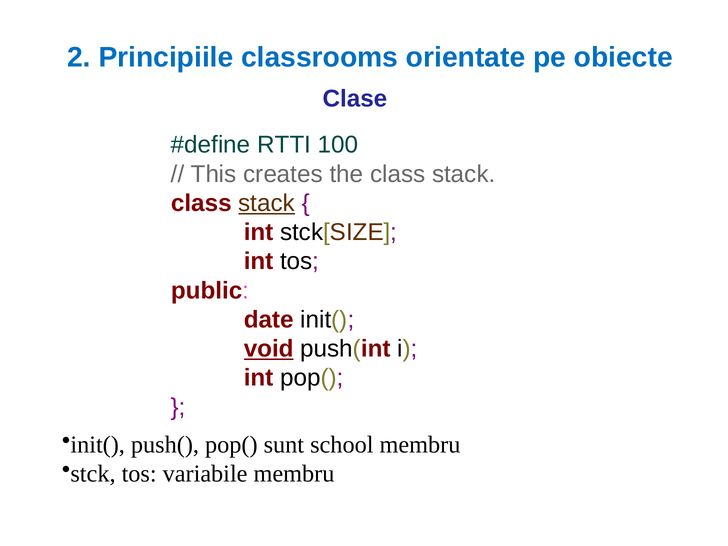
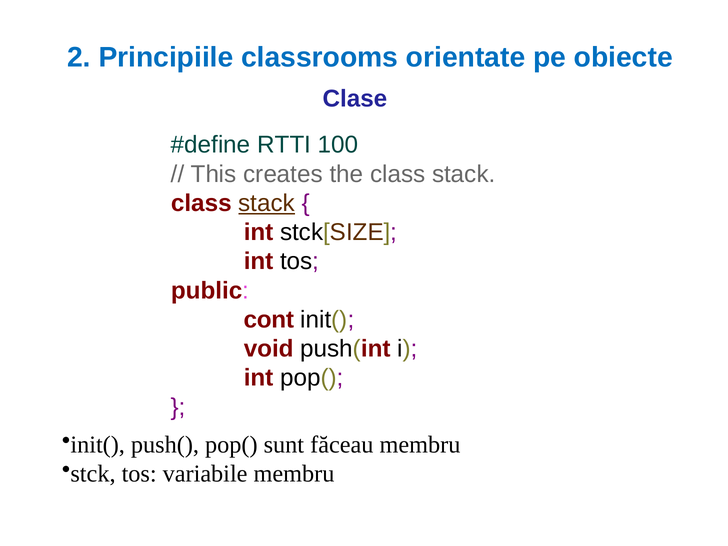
date: date -> cont
void underline: present -> none
school: school -> făceau
